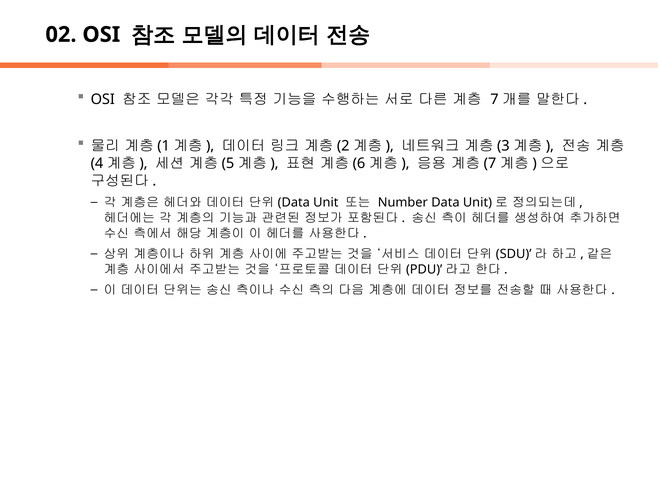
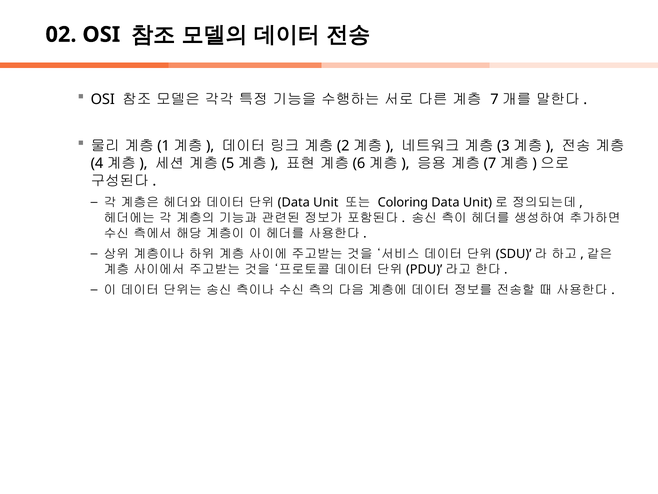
Number: Number -> Coloring
